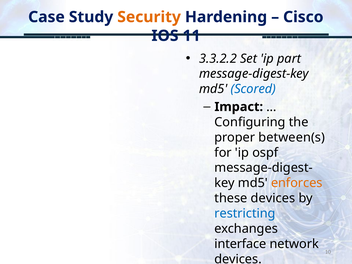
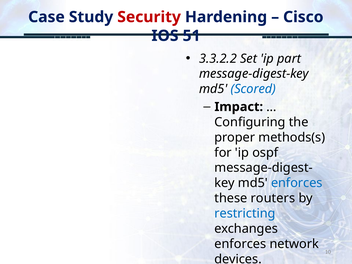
Security colour: orange -> red
11: 11 -> 51
between(s: between(s -> methods(s
enforces at (297, 183) colour: orange -> blue
these devices: devices -> routers
interface at (240, 244): interface -> enforces
